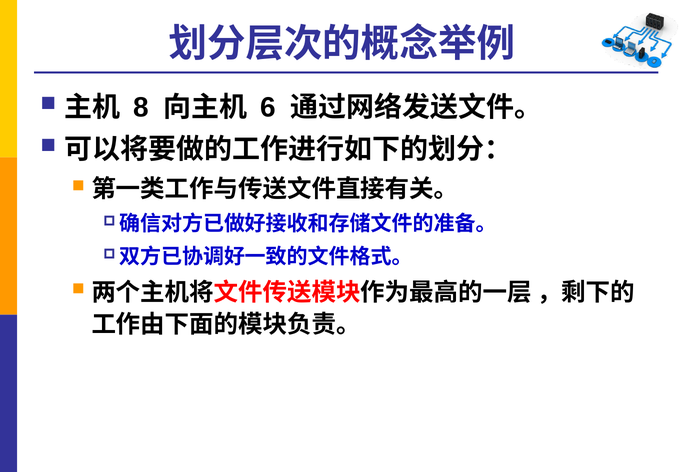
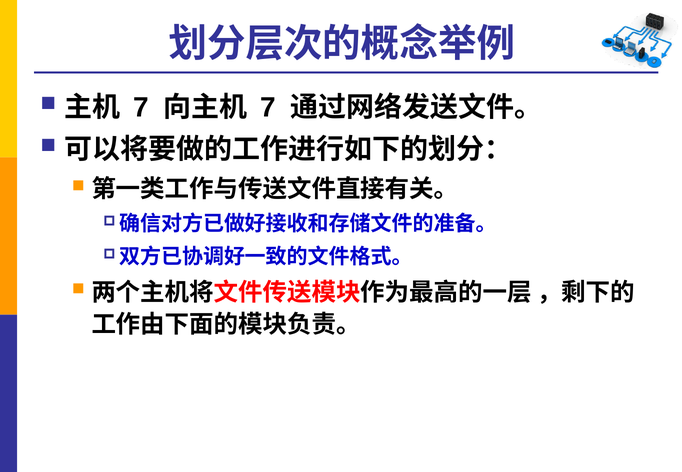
8 at (141, 108): 8 -> 7
6 at (268, 108): 6 -> 7
